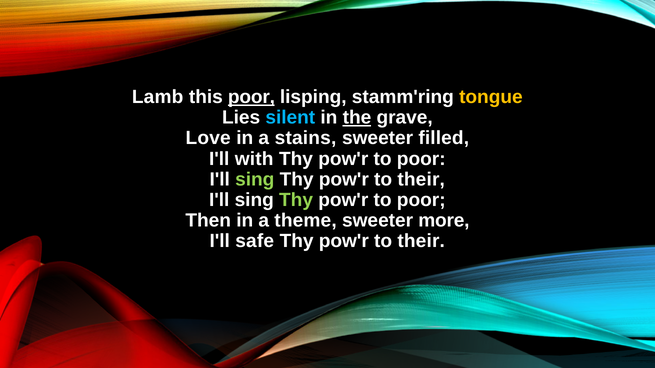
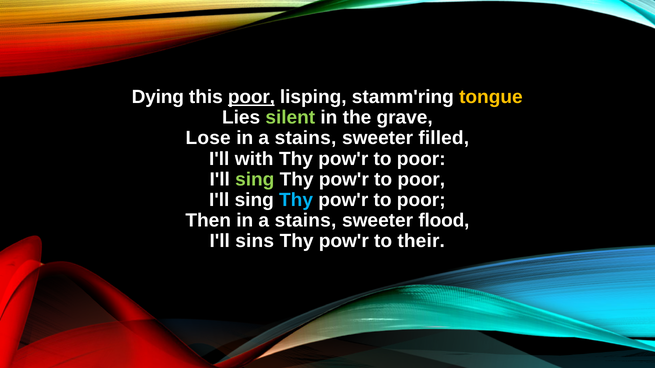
Lamb: Lamb -> Dying
silent colour: light blue -> light green
the underline: present -> none
Love: Love -> Lose
their at (421, 180): their -> poor
Thy at (296, 200) colour: light green -> light blue
Then in a theme: theme -> stains
more: more -> flood
safe: safe -> sins
